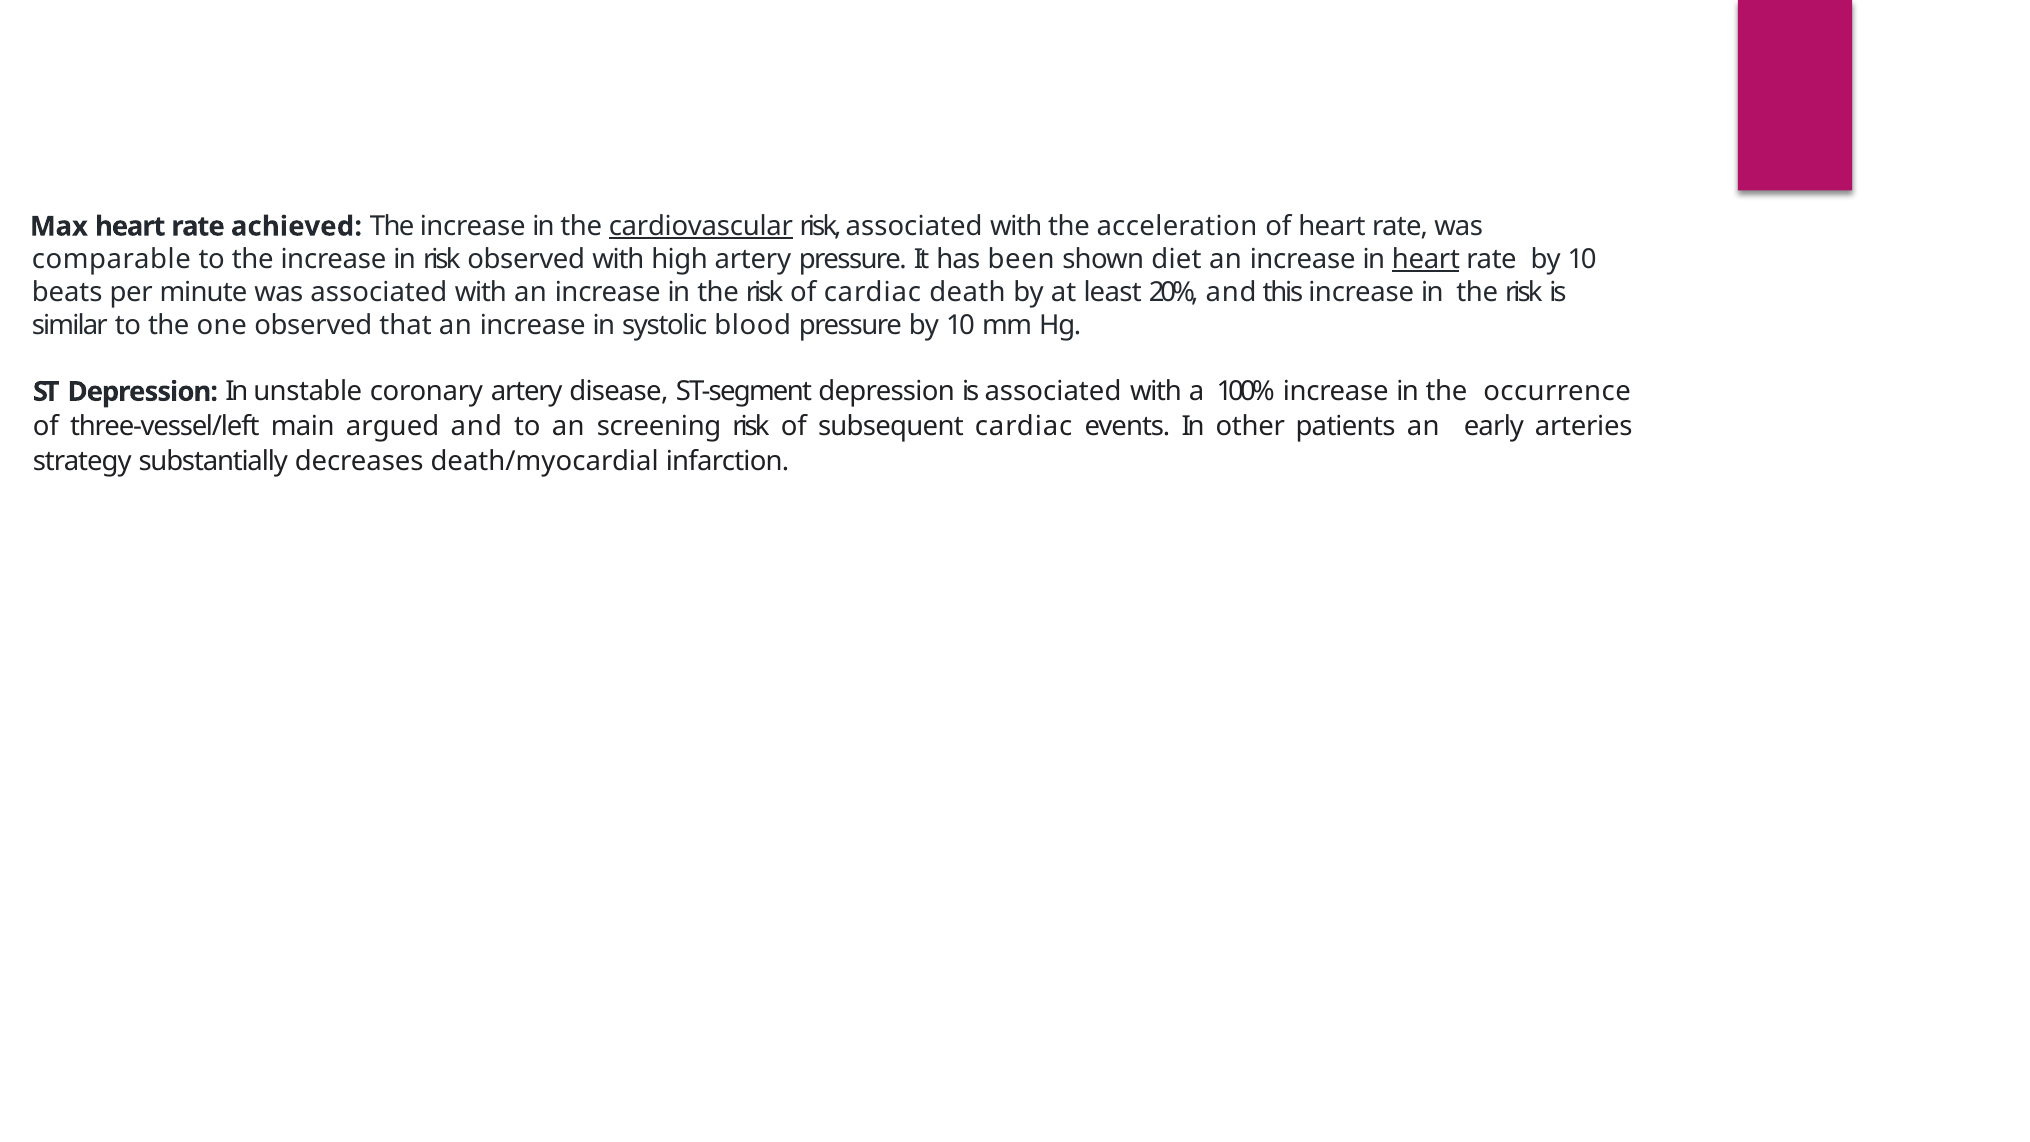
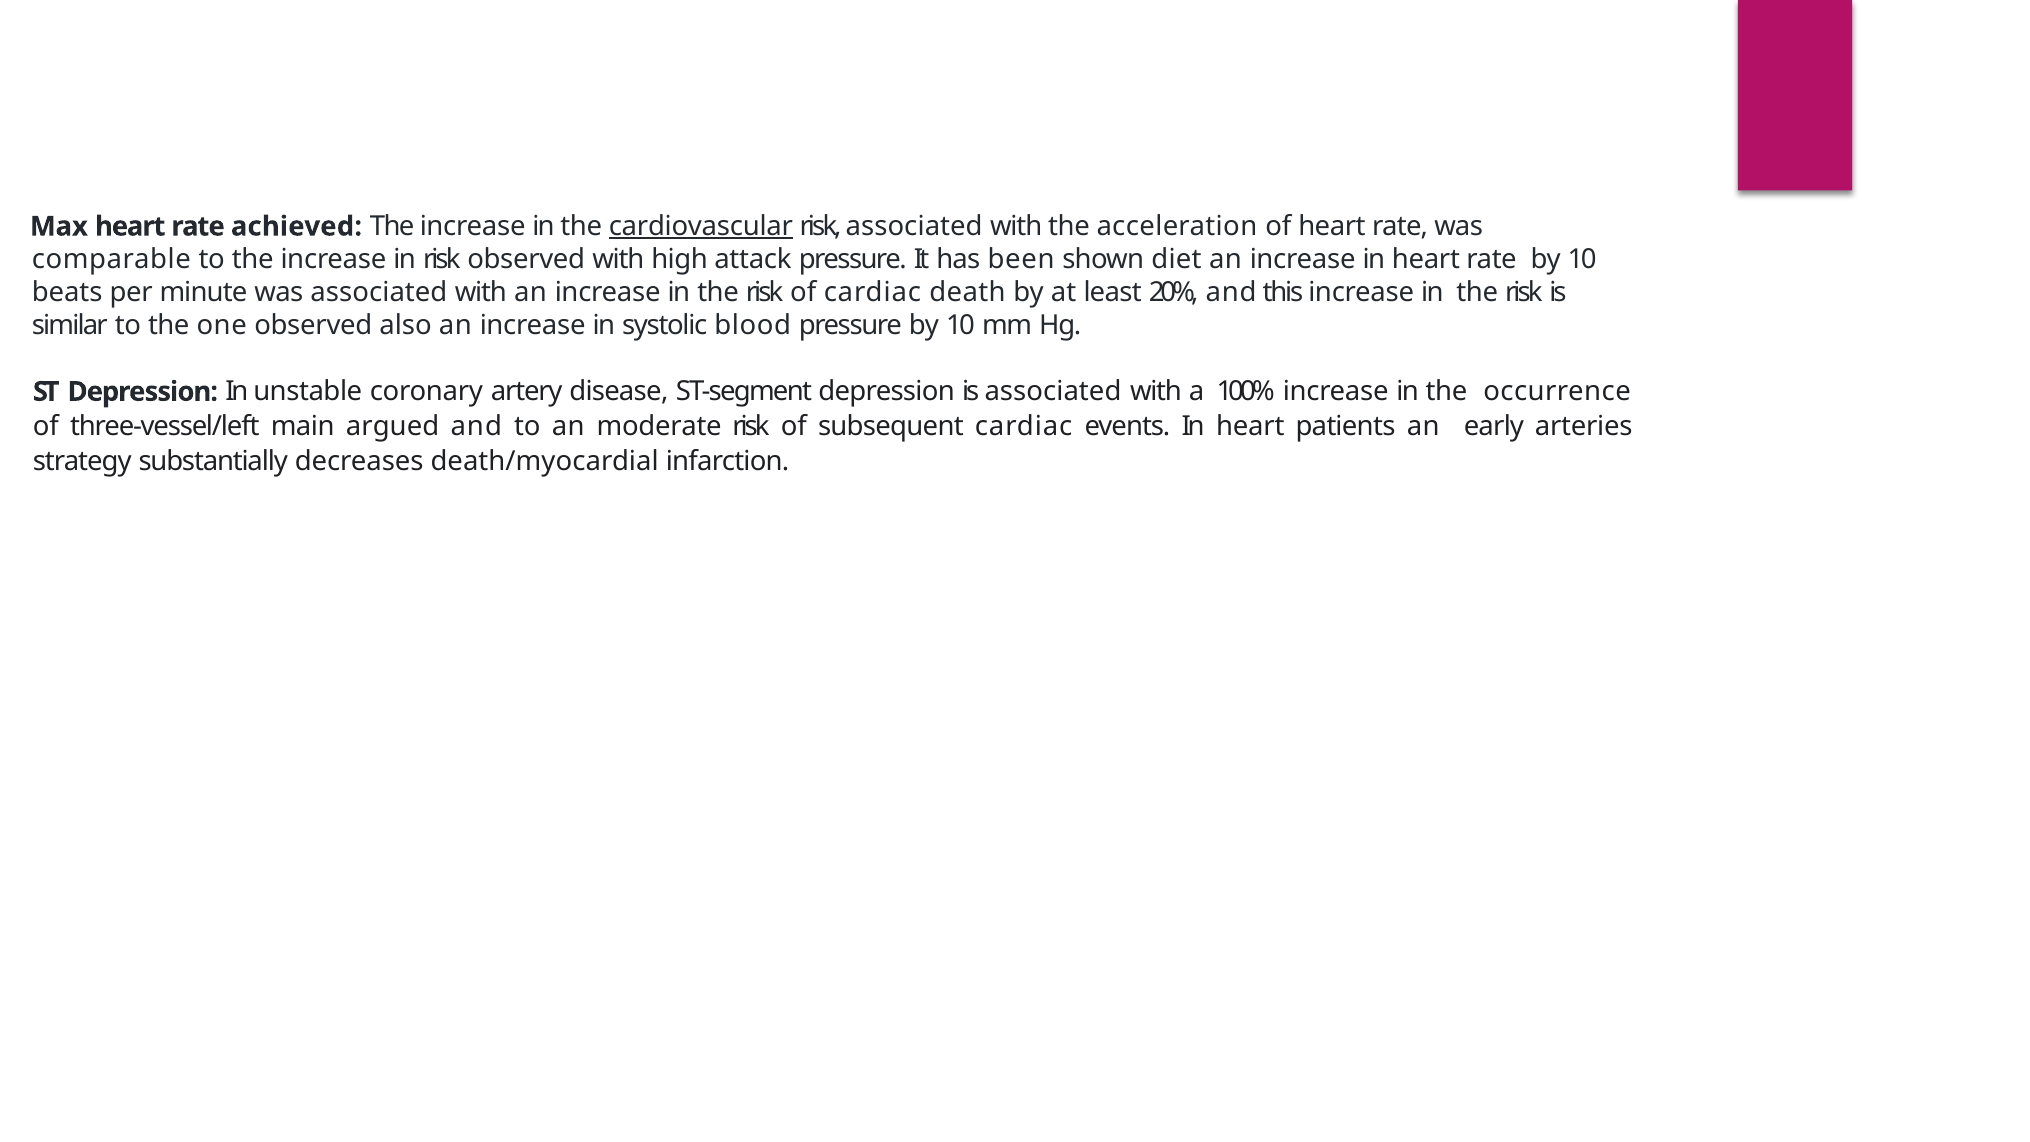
high artery: artery -> attack
heart at (1426, 259) underline: present -> none
that: that -> also
screening: screening -> moderate
events In other: other -> heart
